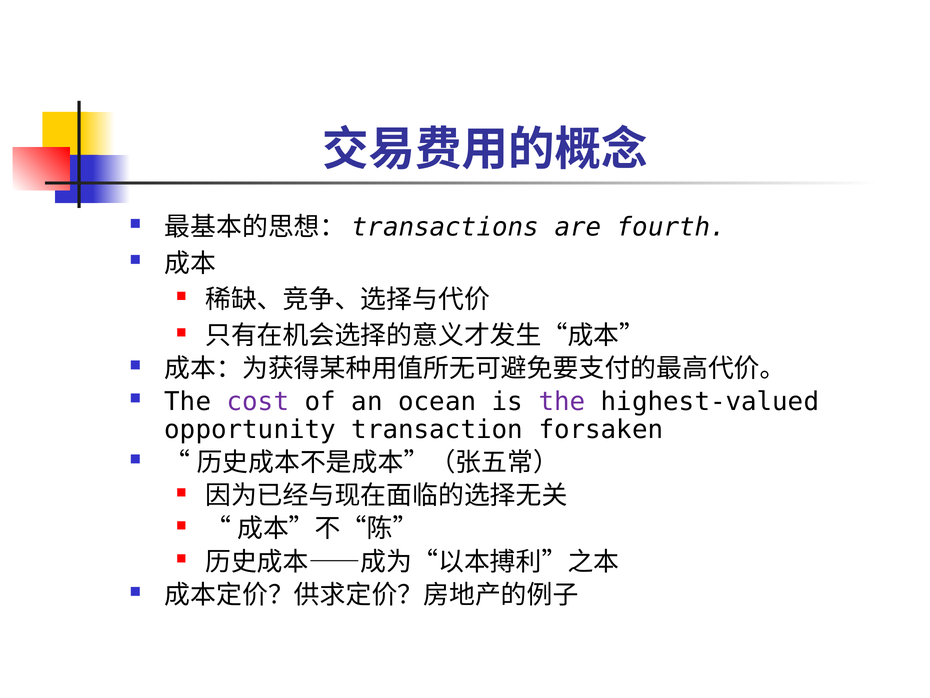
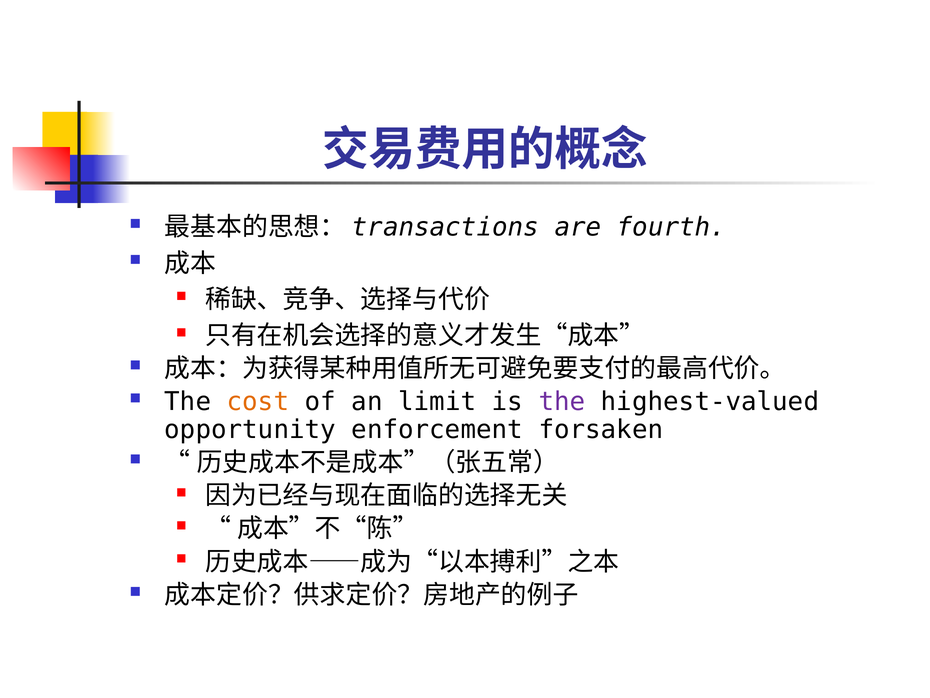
cost colour: purple -> orange
ocean: ocean -> limit
transaction: transaction -> enforcement
